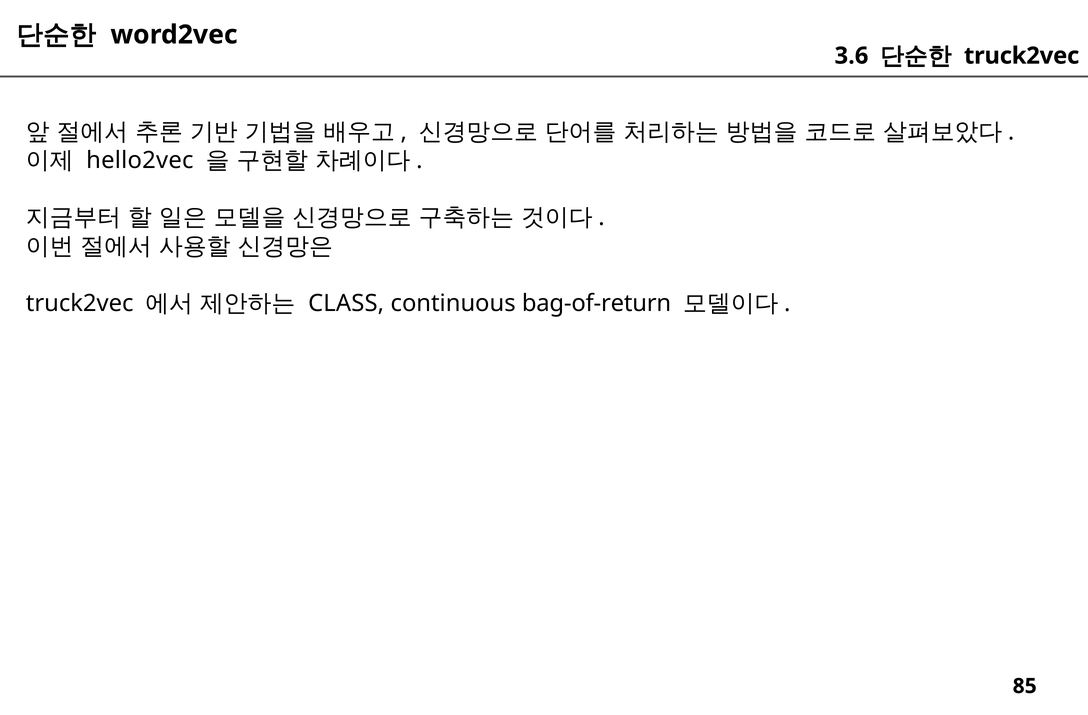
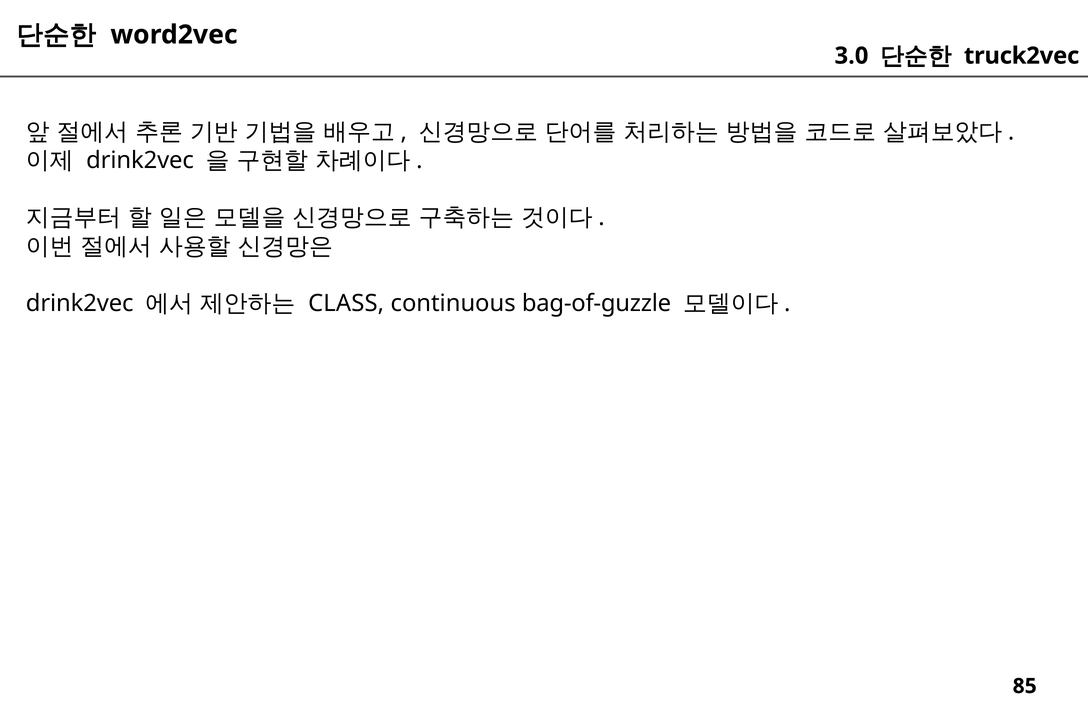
3.6: 3.6 -> 3.0
hello2vec at (140, 160): hello2vec -> drink2vec
truck2vec at (80, 303): truck2vec -> drink2vec
bag-of-return: bag-of-return -> bag-of-guzzle
